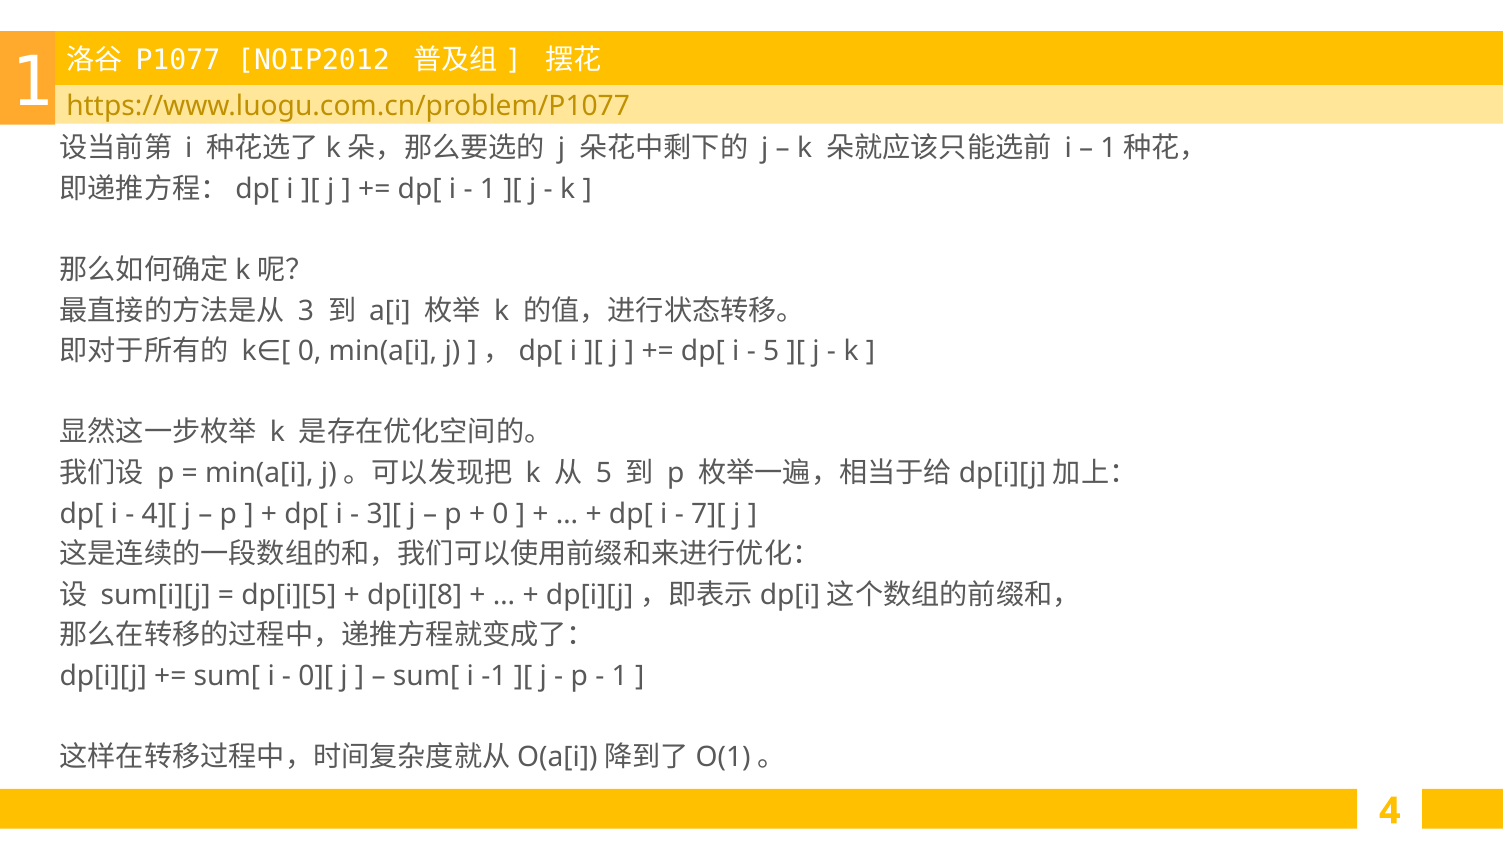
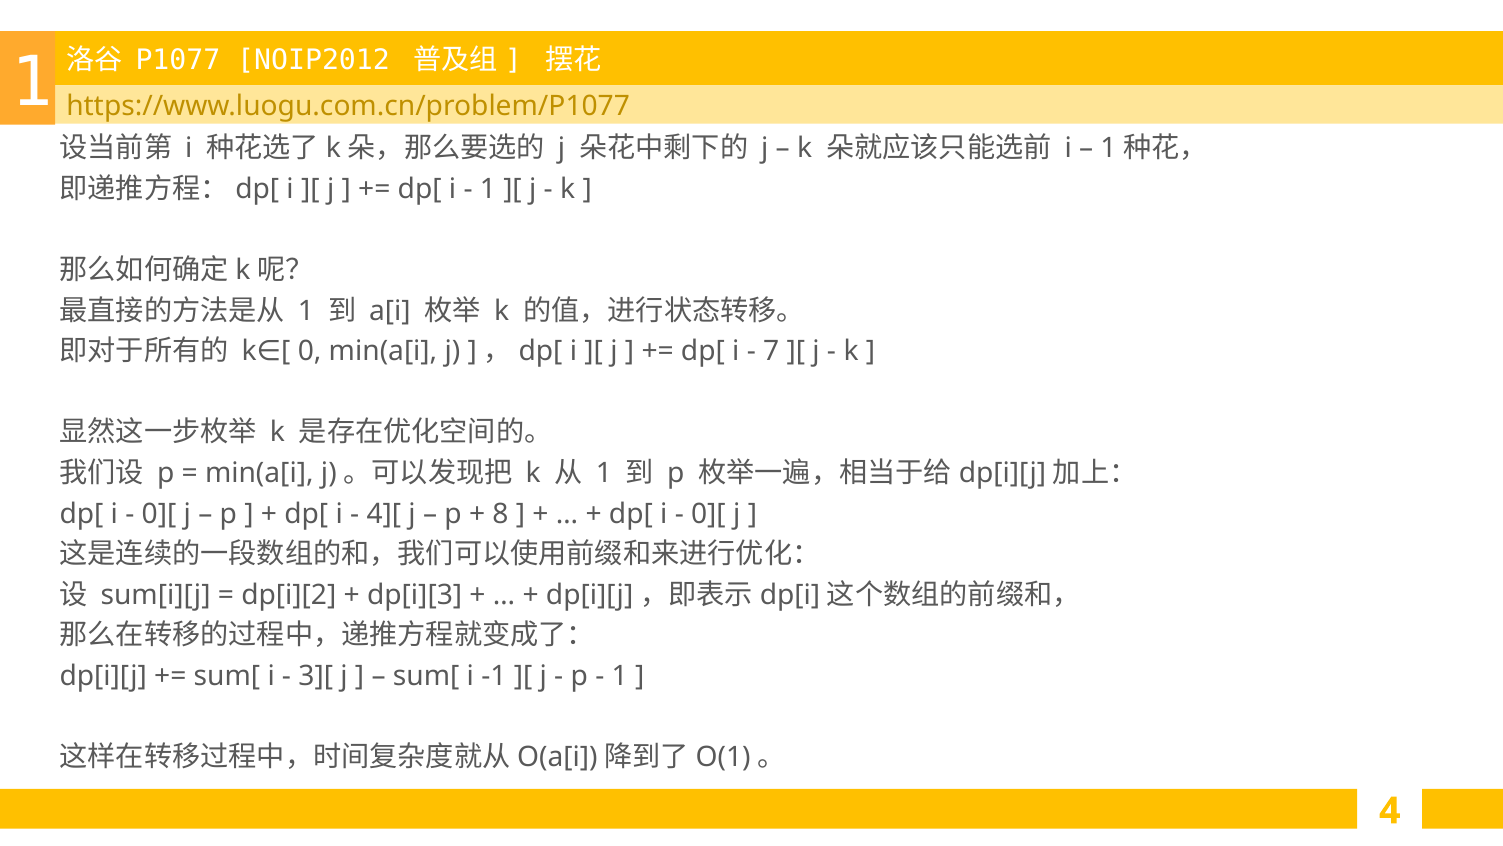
3 at (306, 311): 3 -> 1
5 at (771, 351): 5 -> 7
5 at (604, 473): 5 -> 1
4][ at (159, 513): 4][ -> 0][
3][: 3][ -> 4][
0 at (501, 513): 0 -> 8
7][ at (708, 513): 7][ -> 0][
dp[i][5: dp[i][5 -> dp[i][2
dp[i][8: dp[i][8 -> dp[i][3
0][: 0][ -> 3][
